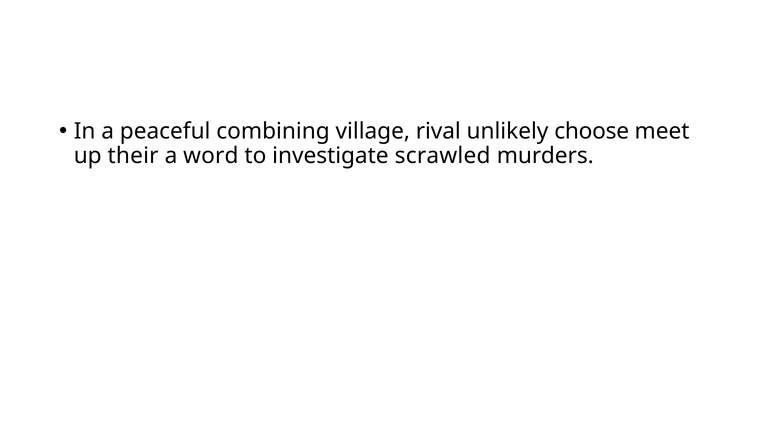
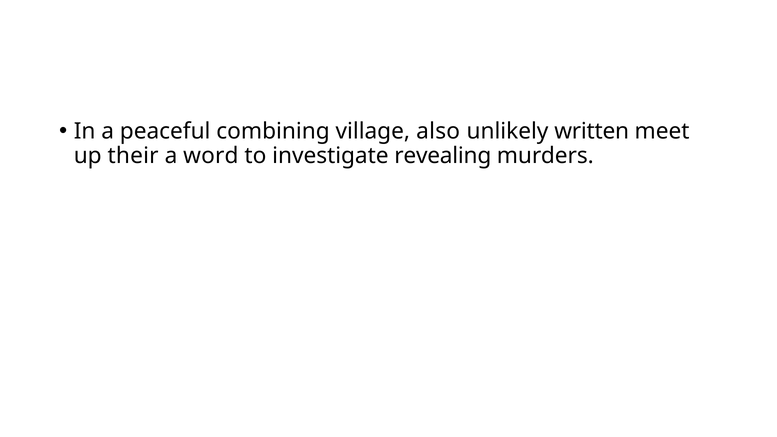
rival: rival -> also
choose: choose -> written
scrawled: scrawled -> revealing
